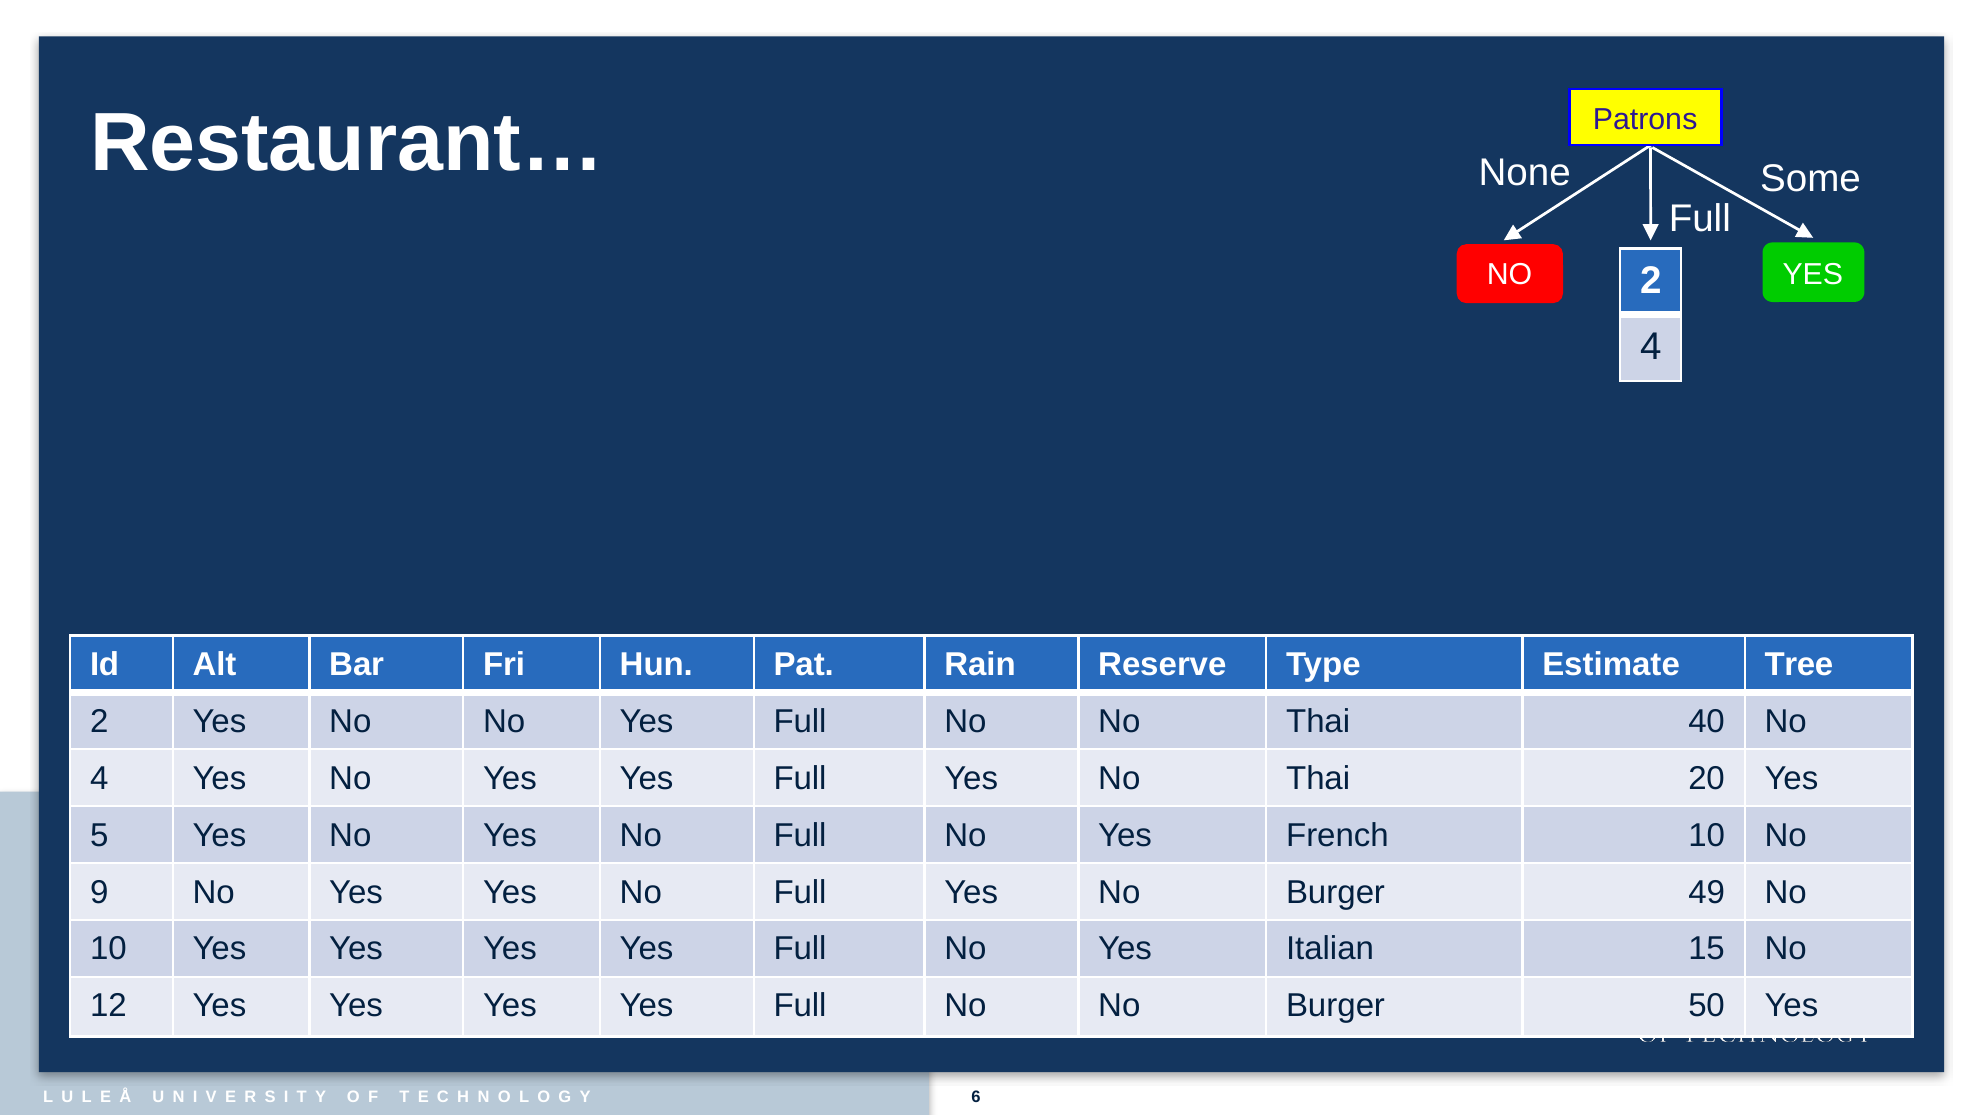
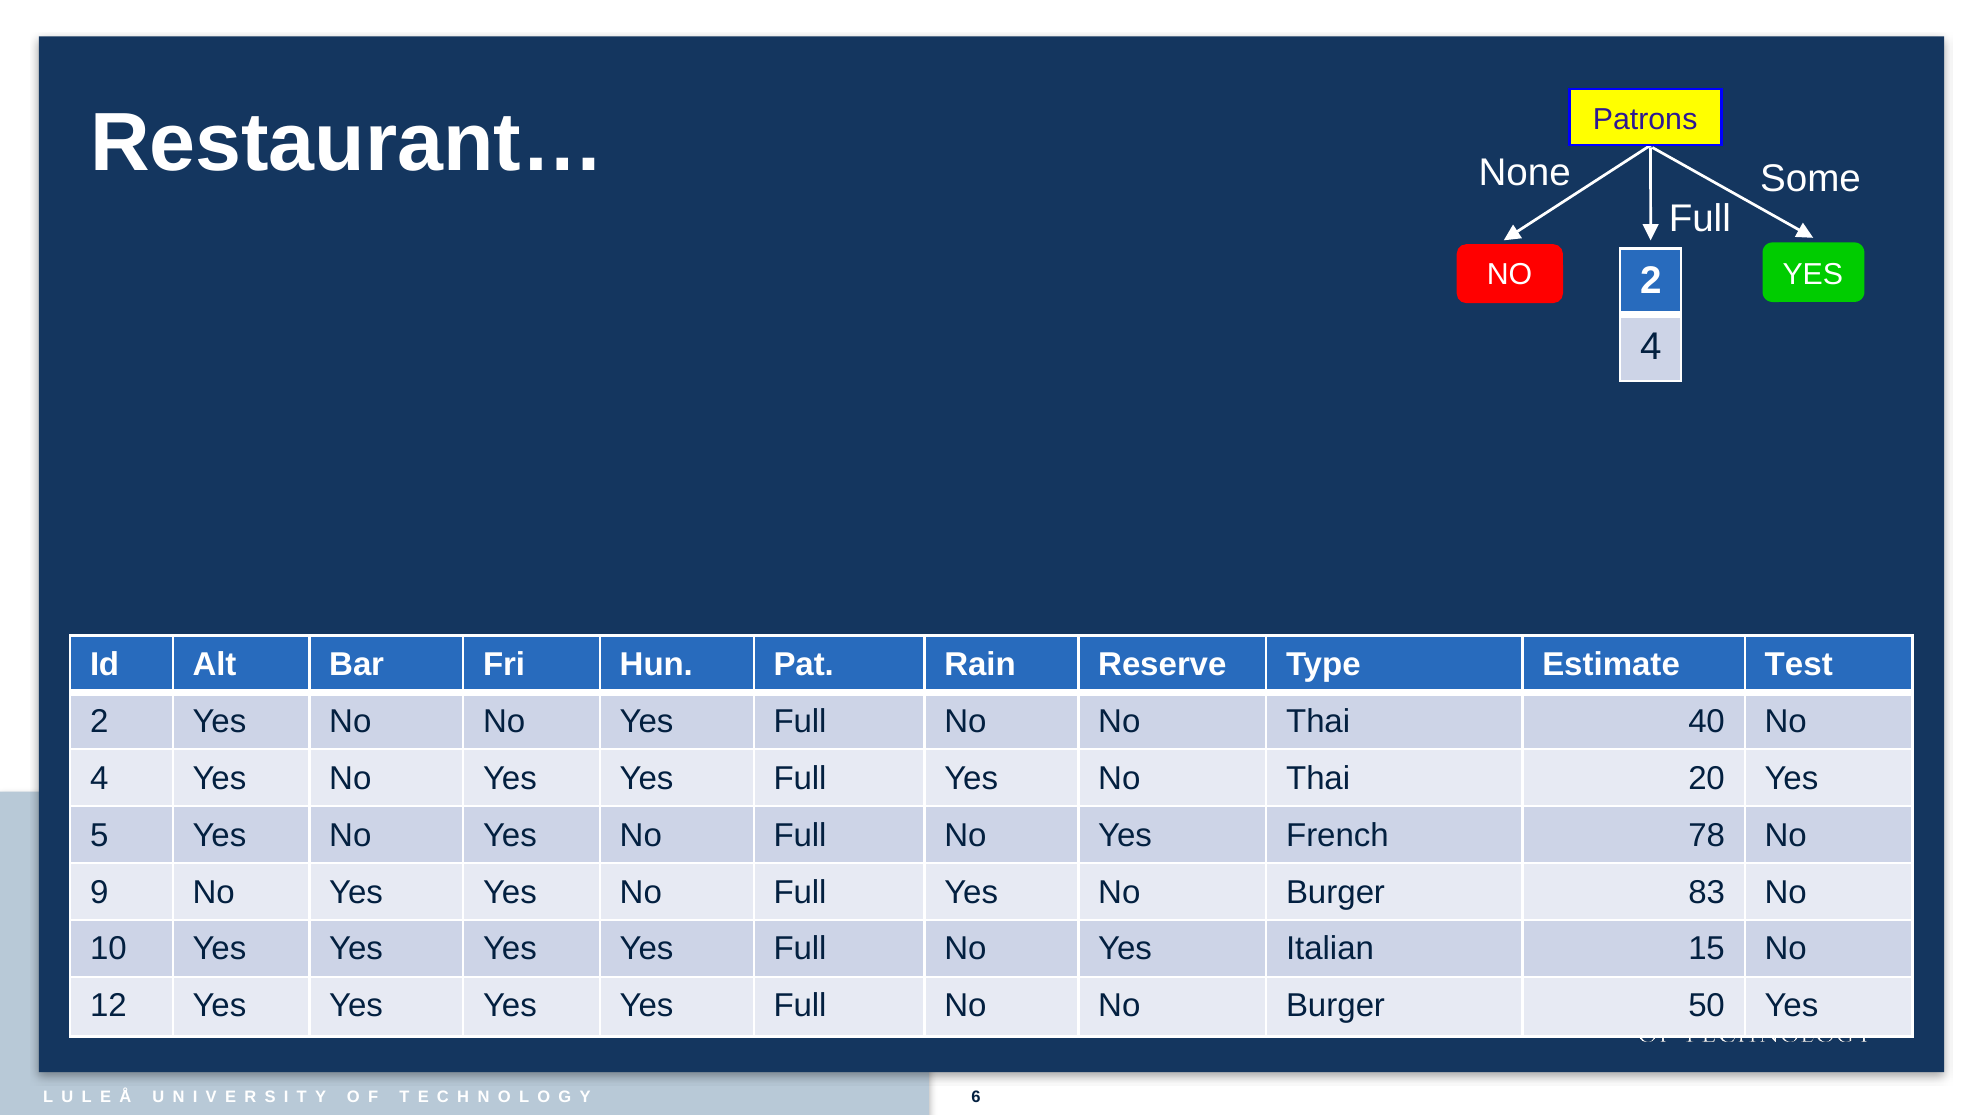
Tree: Tree -> Test
French 10: 10 -> 78
49: 49 -> 83
